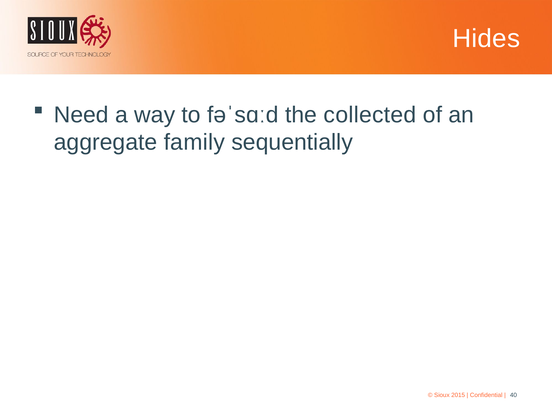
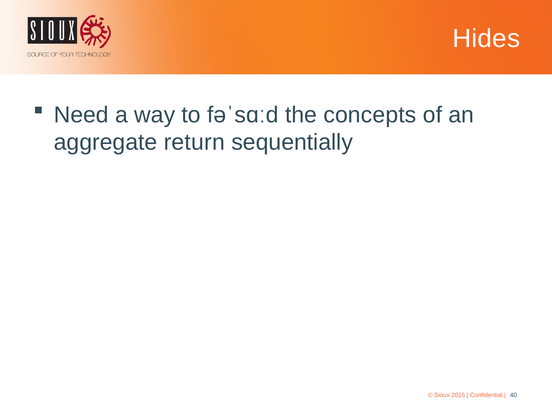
collected: collected -> concepts
family: family -> return
